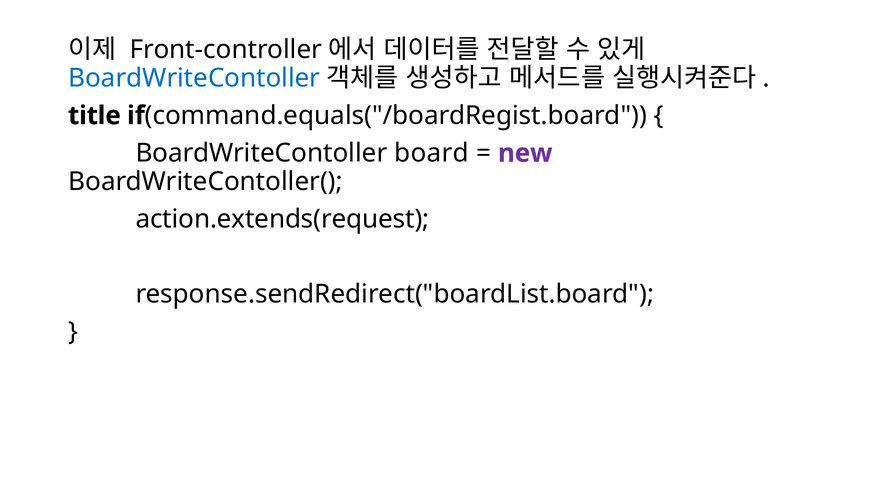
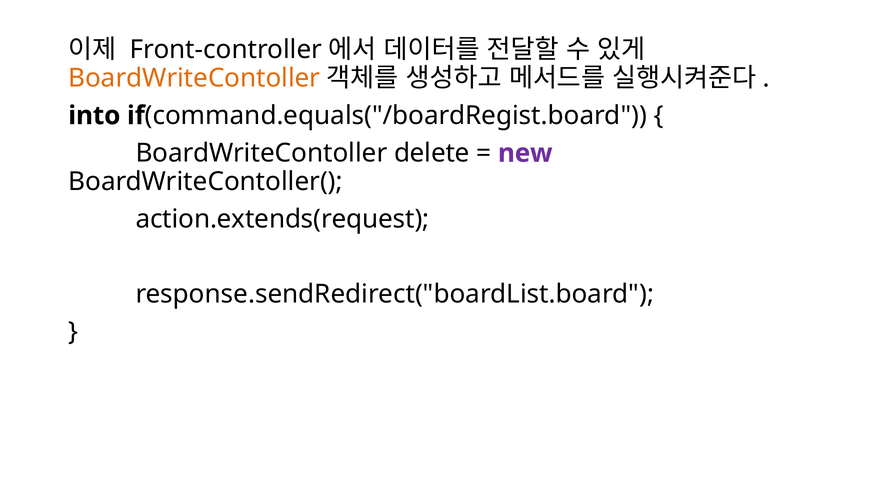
BoardWriteContoller at (194, 78) colour: blue -> orange
title: title -> into
board: board -> delete
